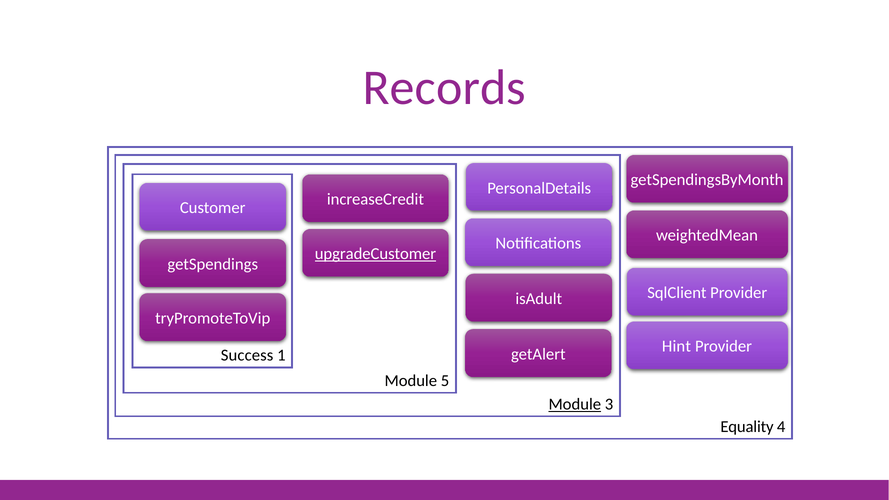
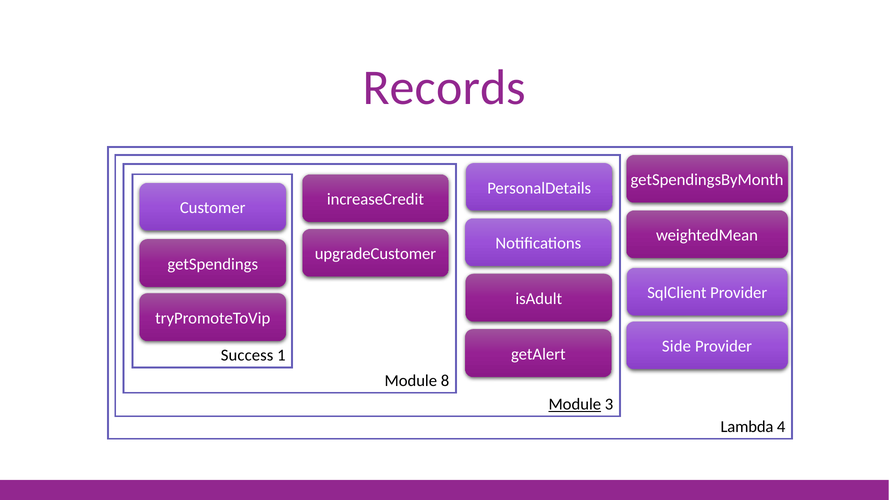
upgradeCustomer underline: present -> none
Hint: Hint -> Side
5: 5 -> 8
Equality: Equality -> Lambda
